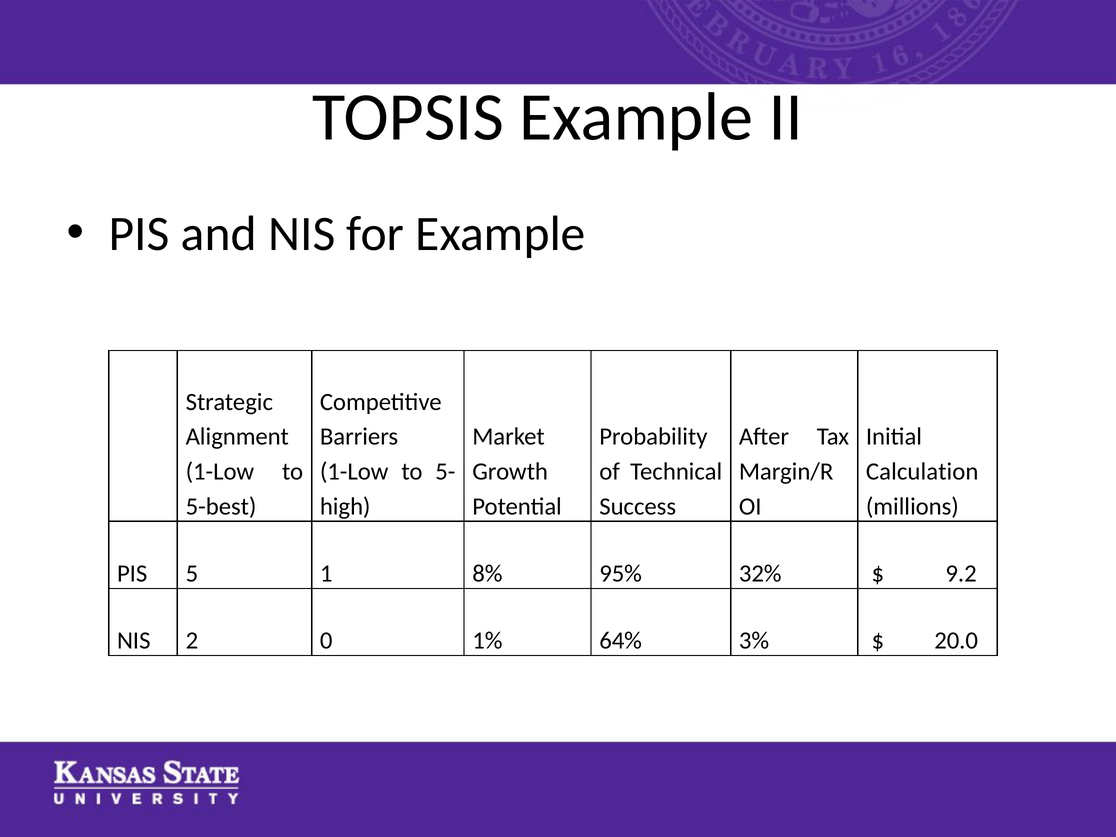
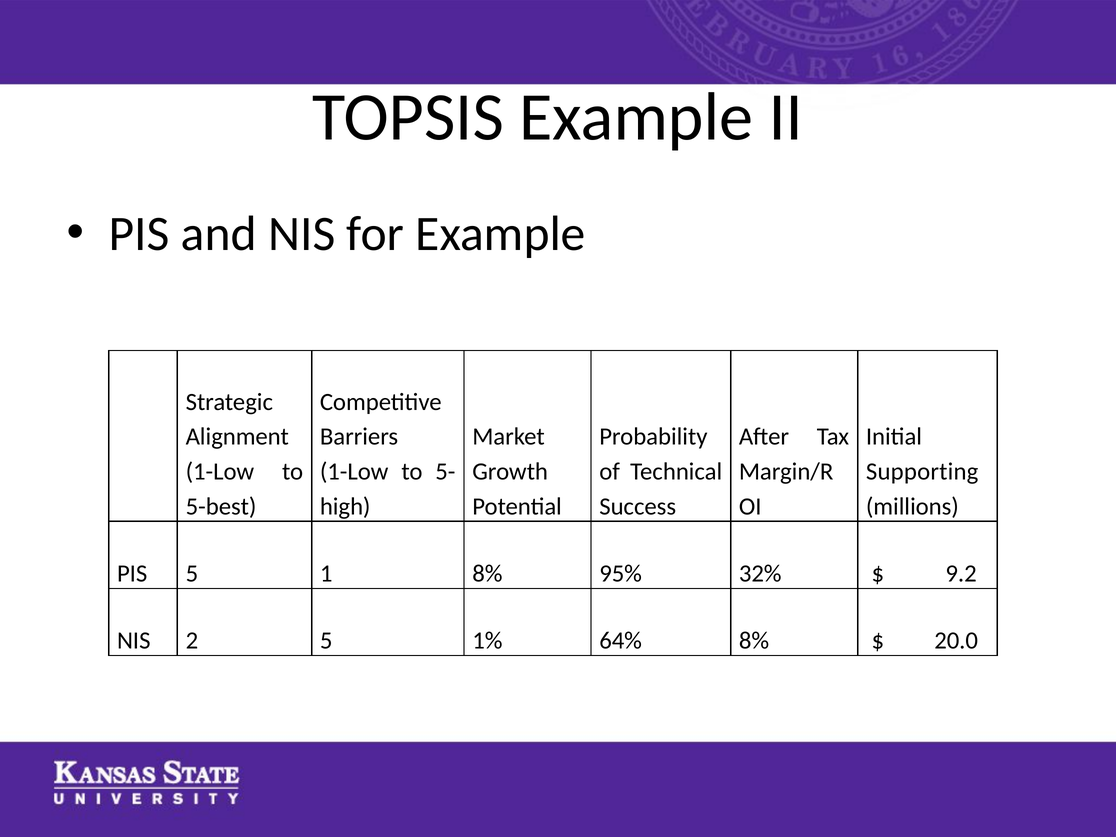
Calculation: Calculation -> Supporting
2 0: 0 -> 5
64% 3%: 3% -> 8%
